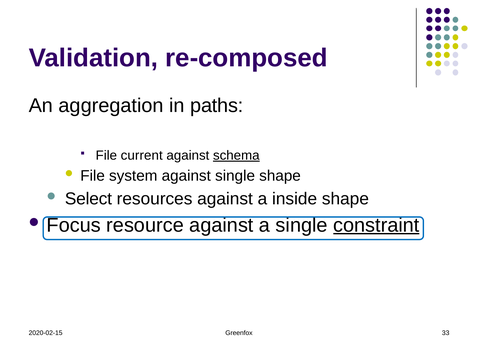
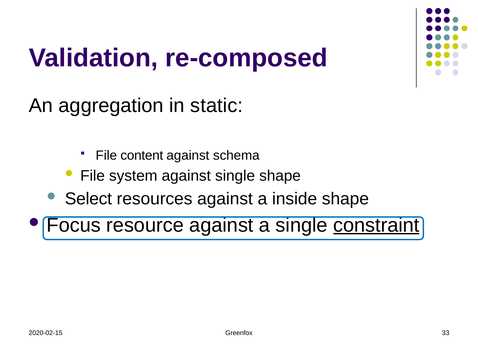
paths: paths -> static
current: current -> content
schema underline: present -> none
